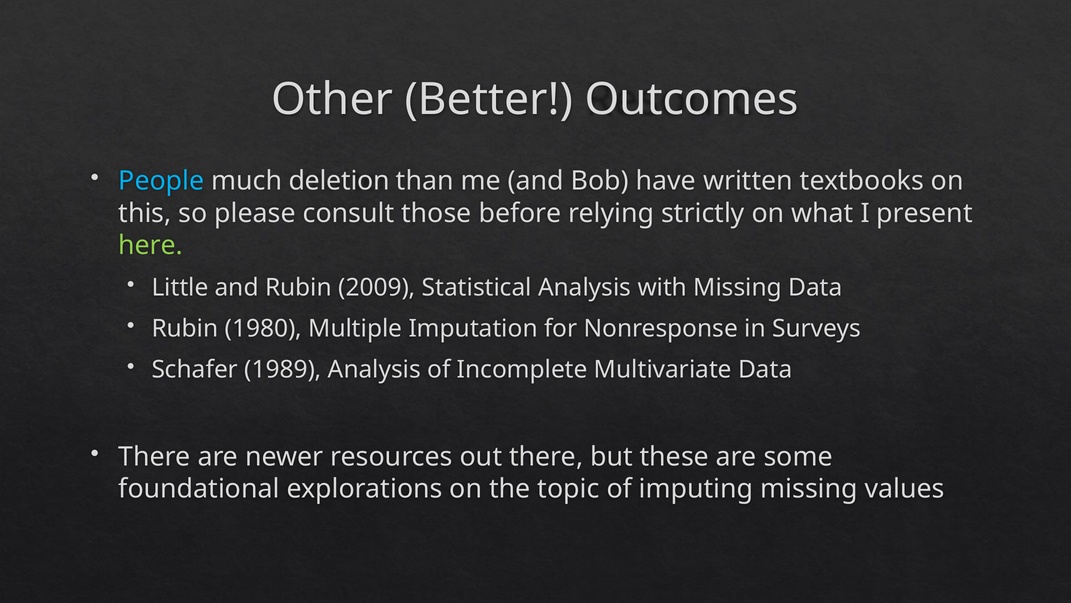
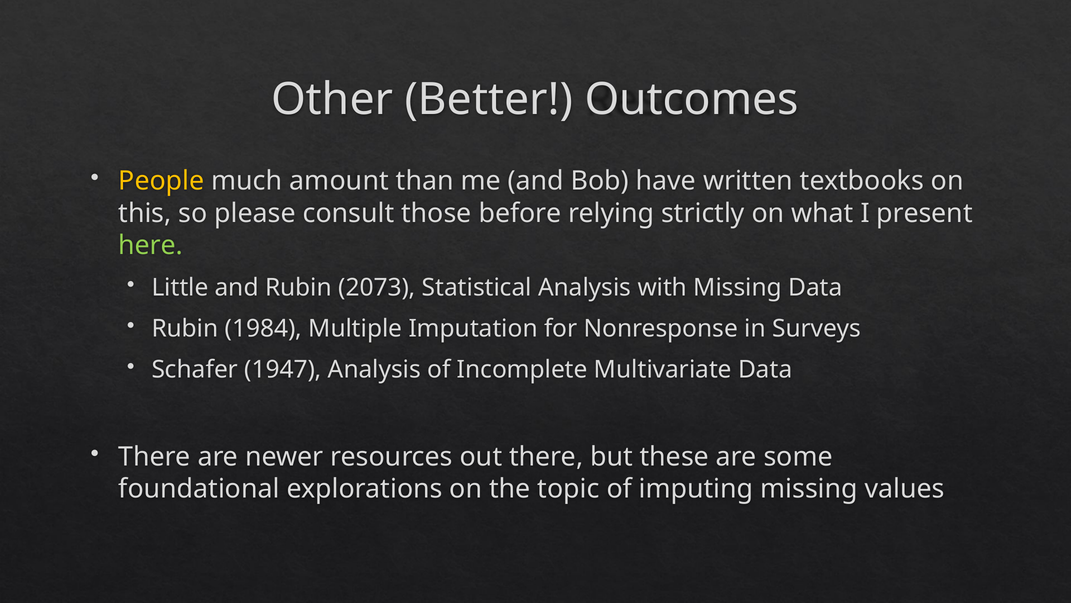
People colour: light blue -> yellow
deletion: deletion -> amount
2009: 2009 -> 2073
1980: 1980 -> 1984
1989: 1989 -> 1947
